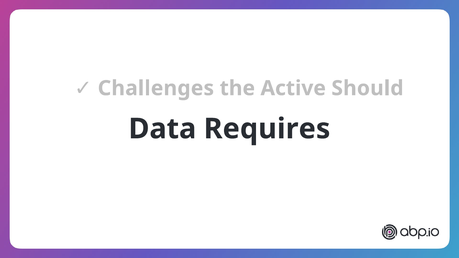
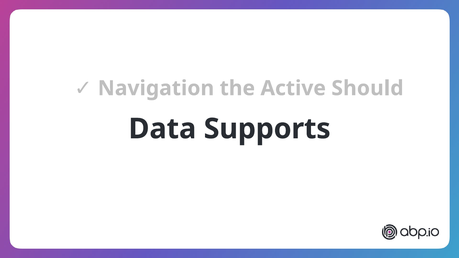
Challenges: Challenges -> Navigation
Requires: Requires -> Supports
